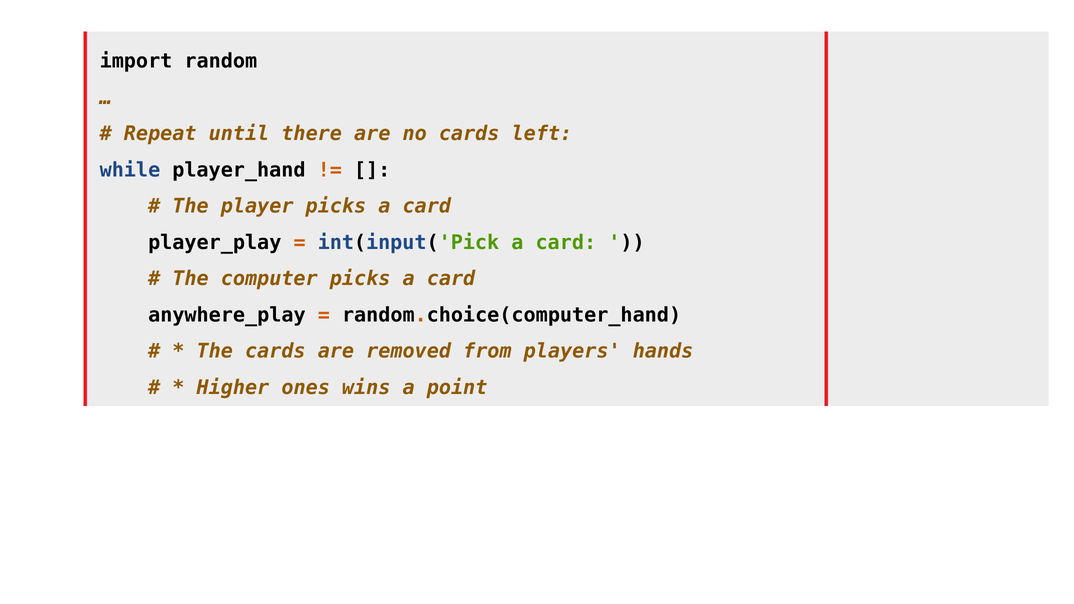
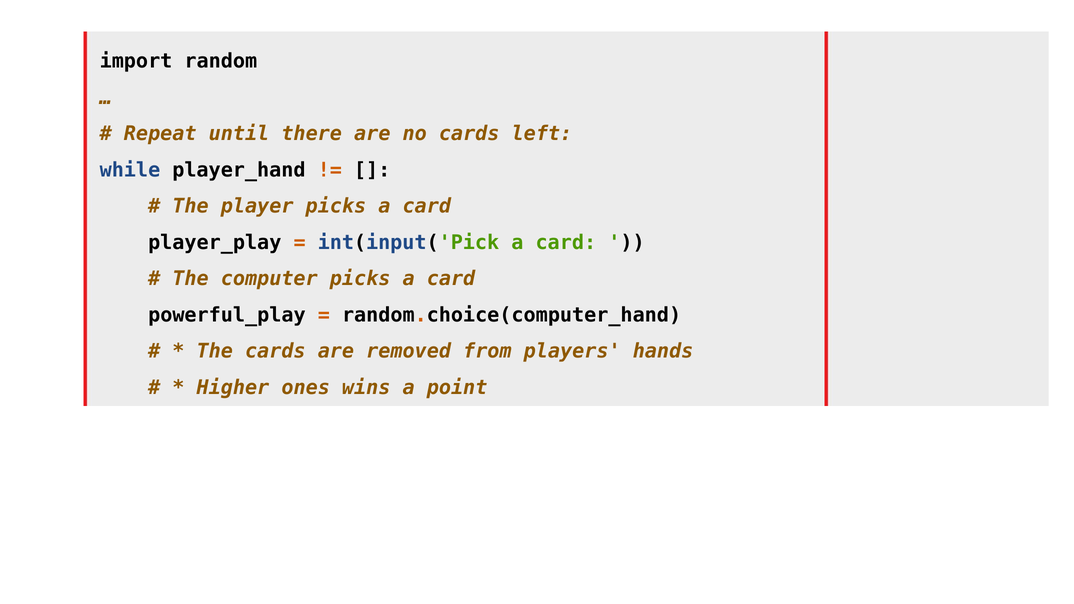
anywhere_play: anywhere_play -> powerful_play
